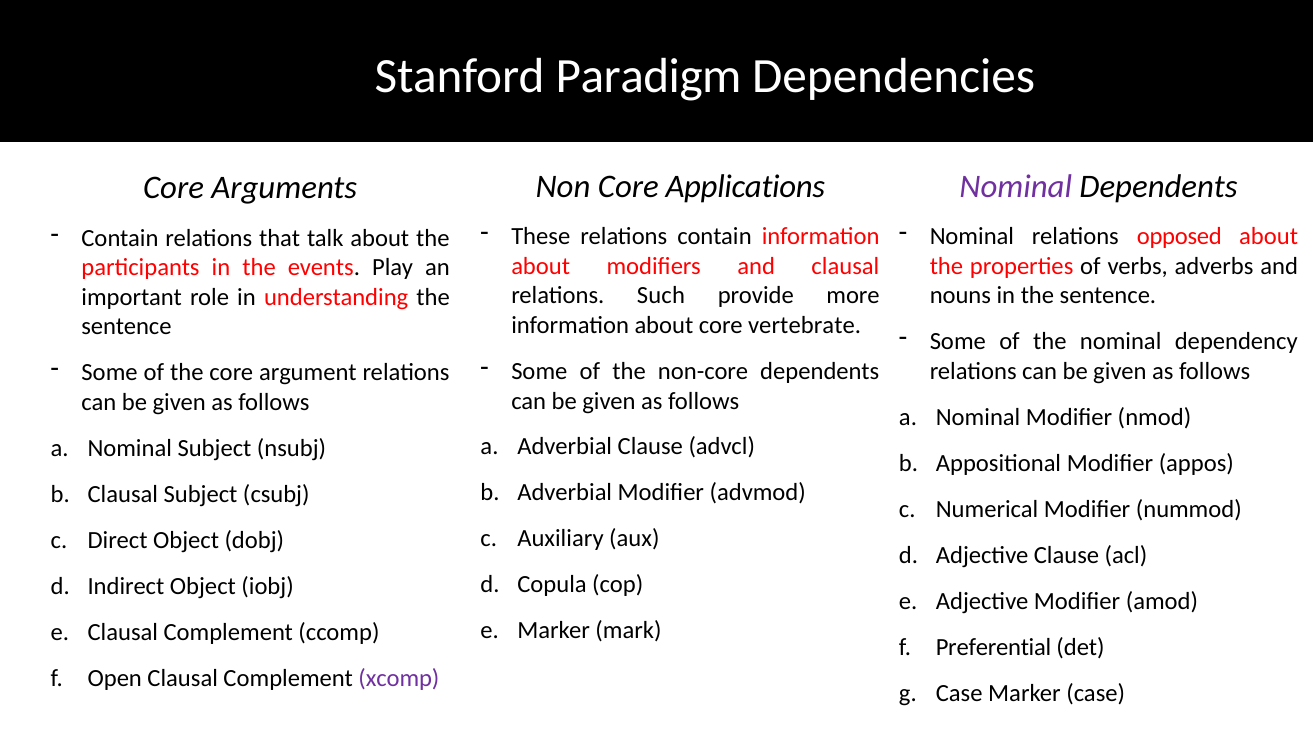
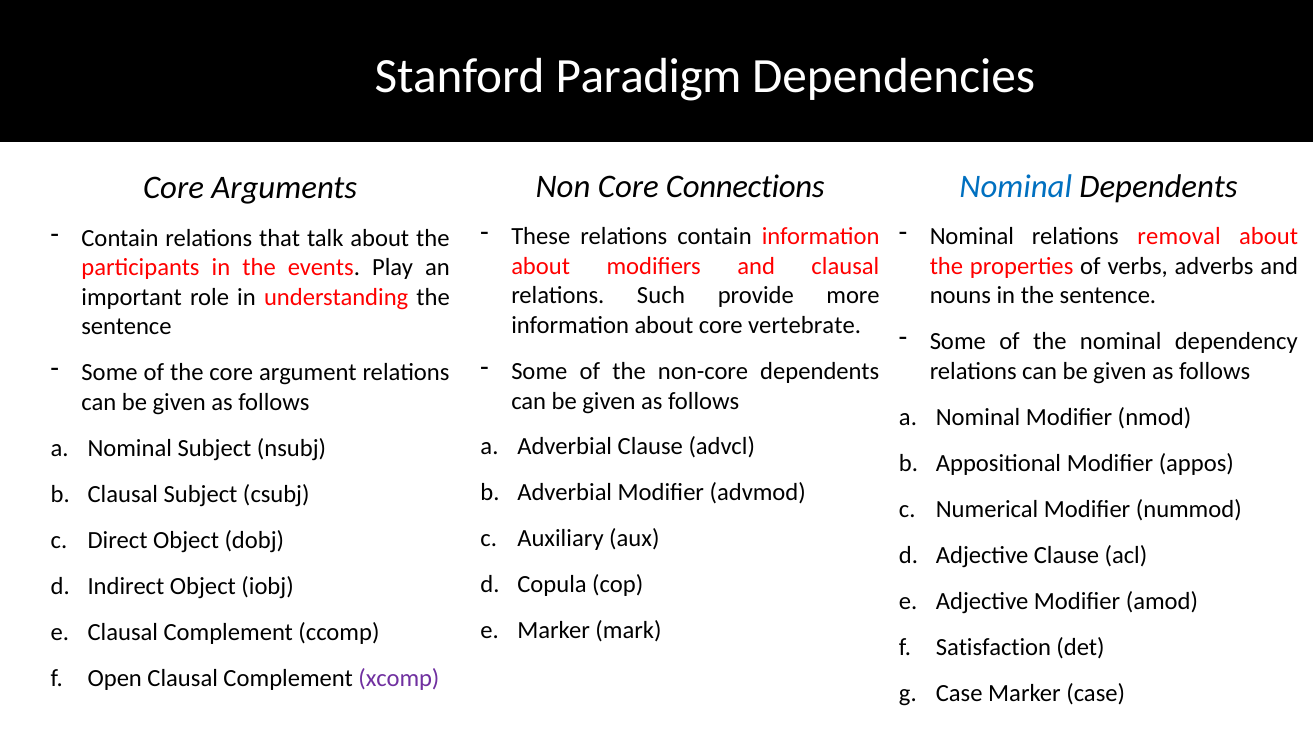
Applications: Applications -> Connections
Nominal at (1016, 186) colour: purple -> blue
opposed: opposed -> removal
Preferential: Preferential -> Satisfaction
